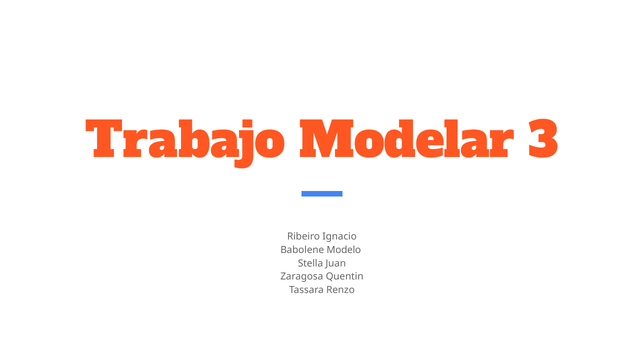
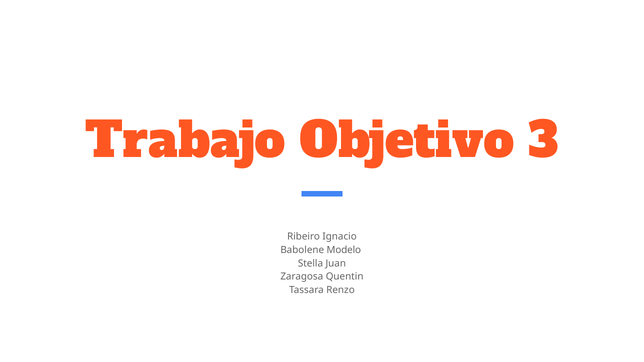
Modelar: Modelar -> Objetivo
